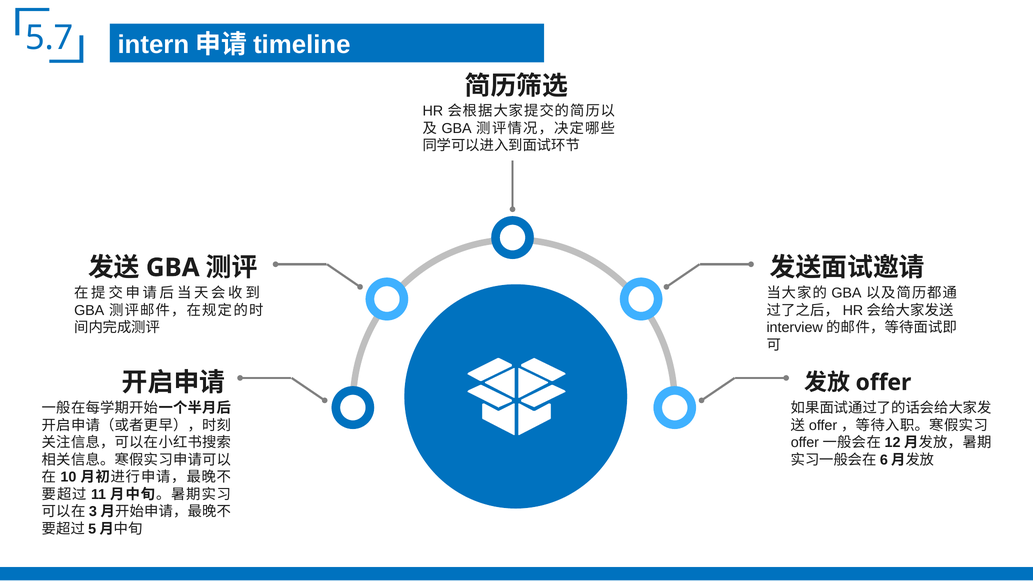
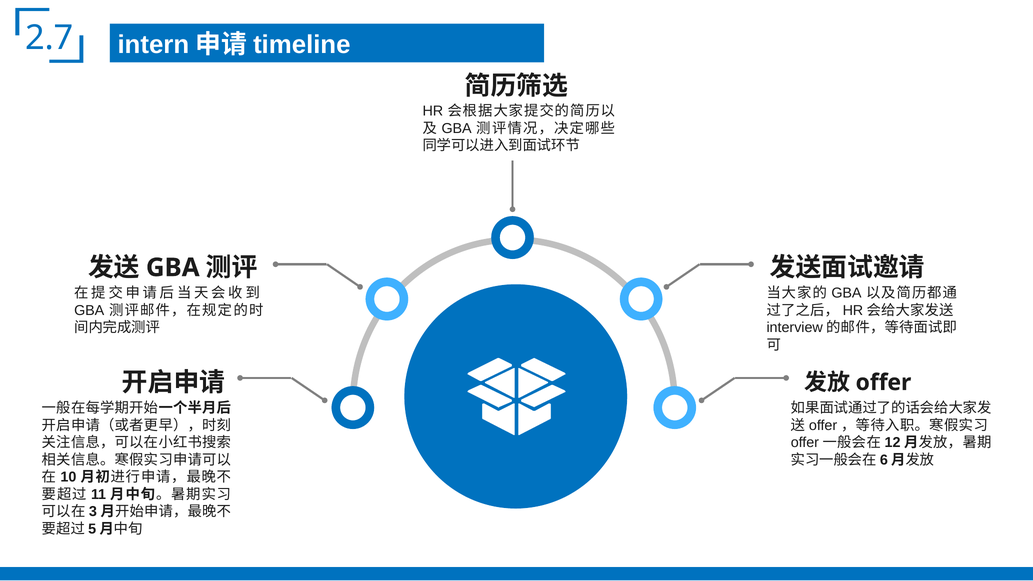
5.7: 5.7 -> 2.7
